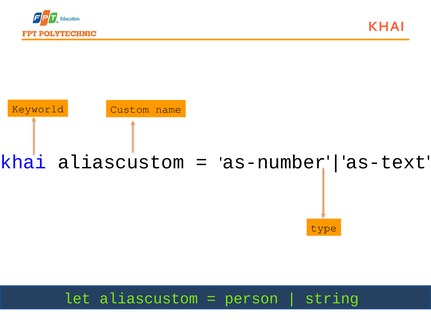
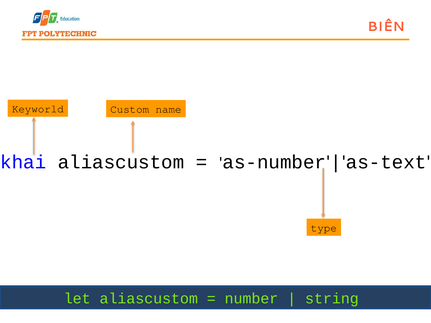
KHAI at (386, 27): KHAI -> BIÊN
person: person -> number
